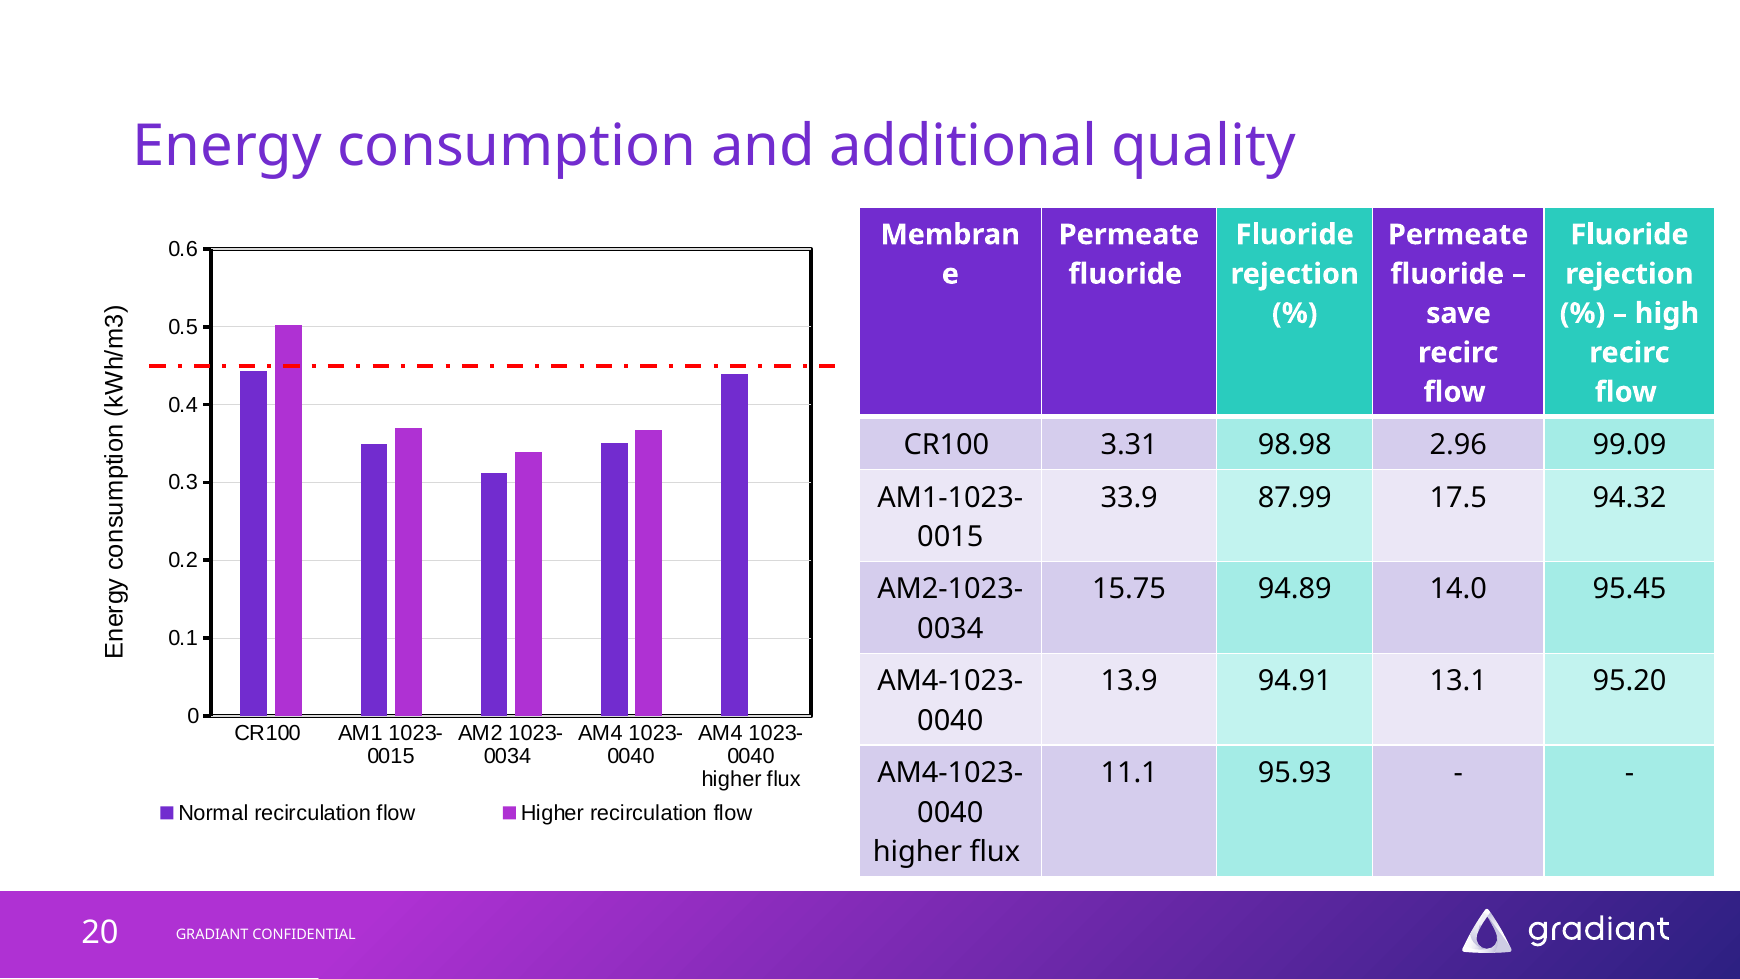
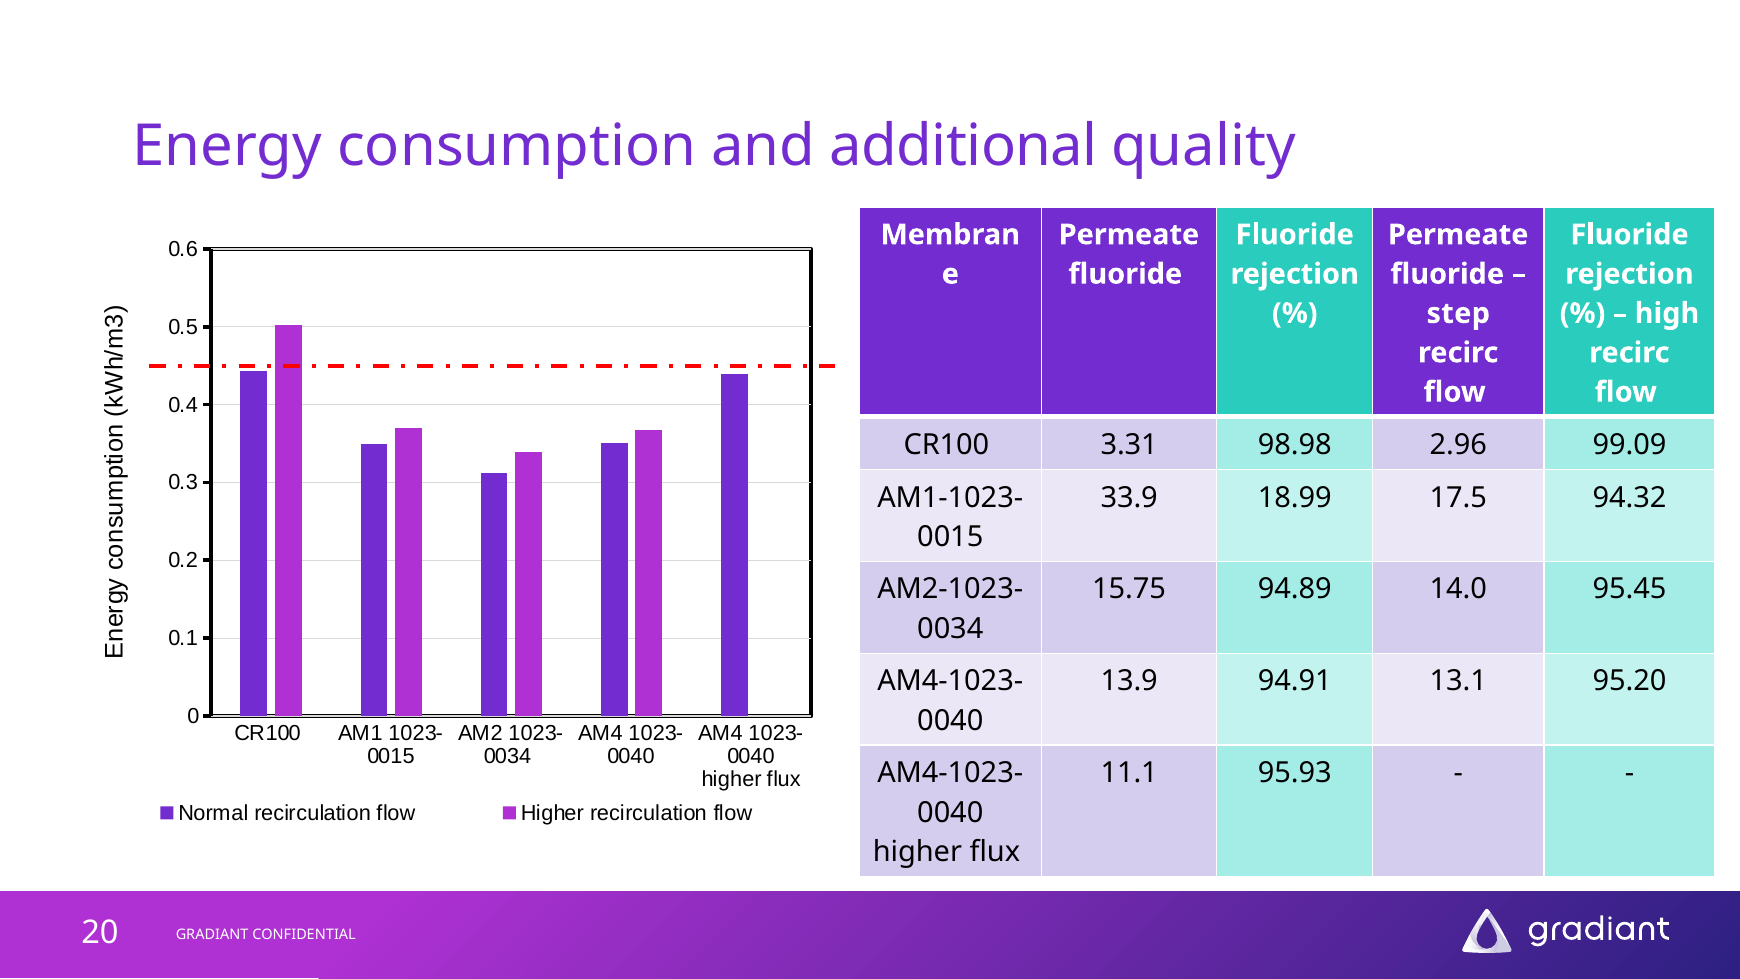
save: save -> step
87.99: 87.99 -> 18.99
